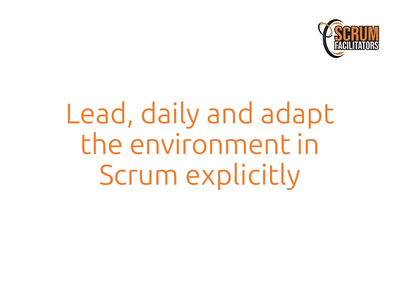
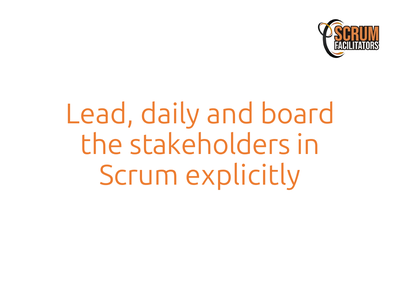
adapt: adapt -> board
environment: environment -> stakeholders
